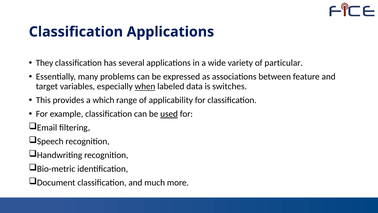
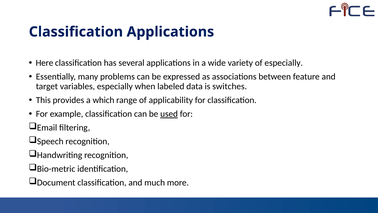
They: They -> Here
of particular: particular -> especially
when underline: present -> none
